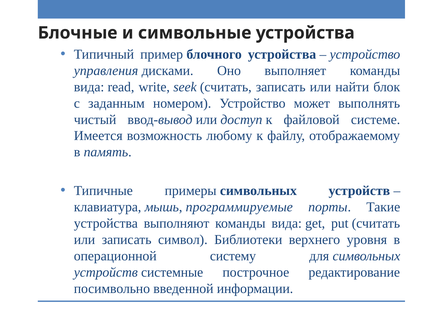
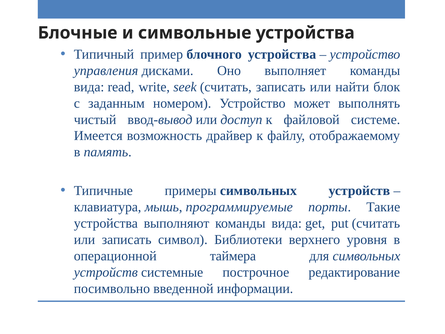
любому: любому -> драйвер
систему: систему -> таймера
